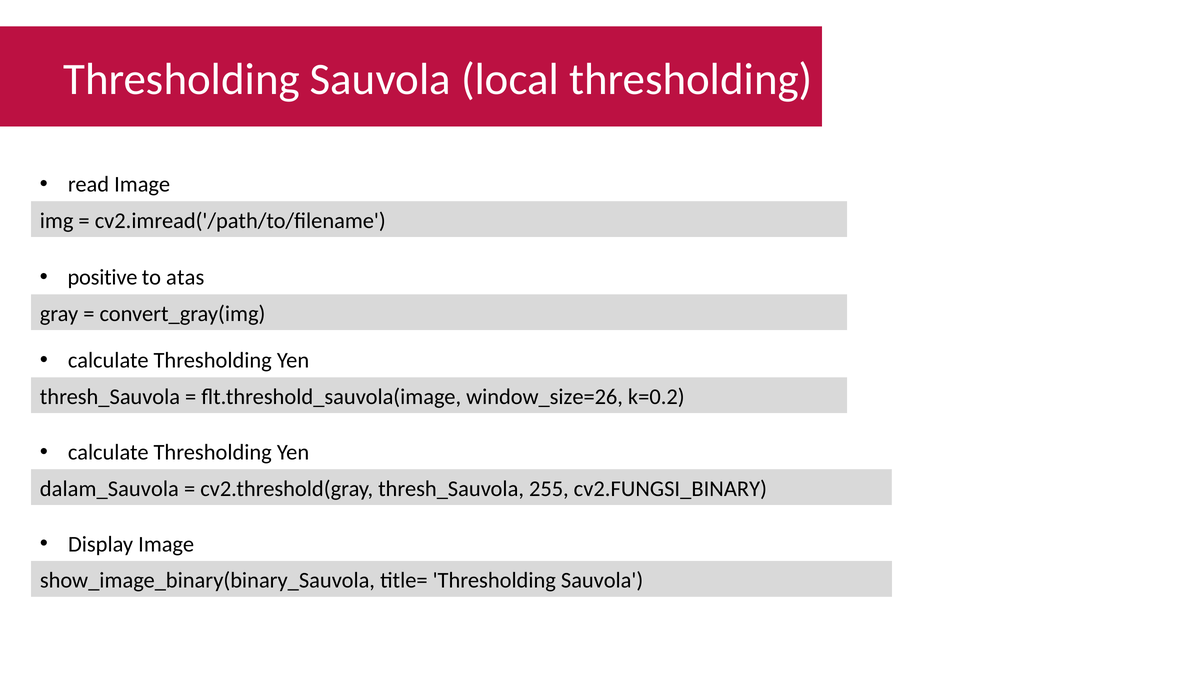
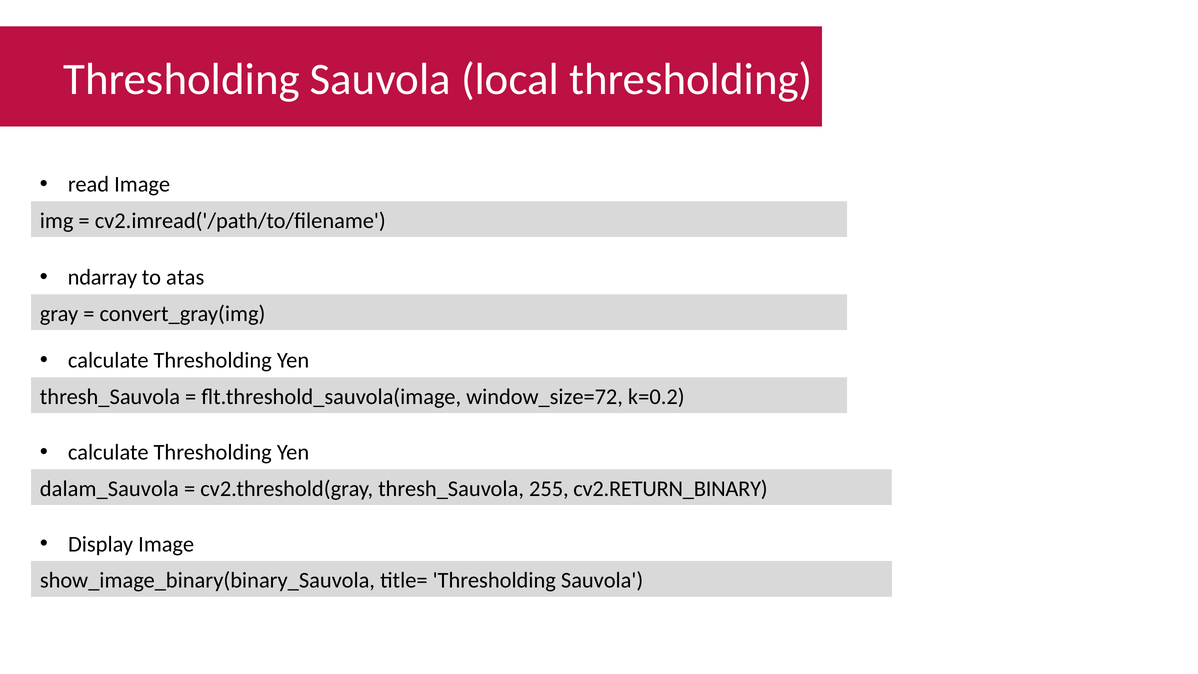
positive: positive -> ndarray
window_size=26: window_size=26 -> window_size=72
cv2.FUNGSI_BINARY: cv2.FUNGSI_BINARY -> cv2.RETURN_BINARY
